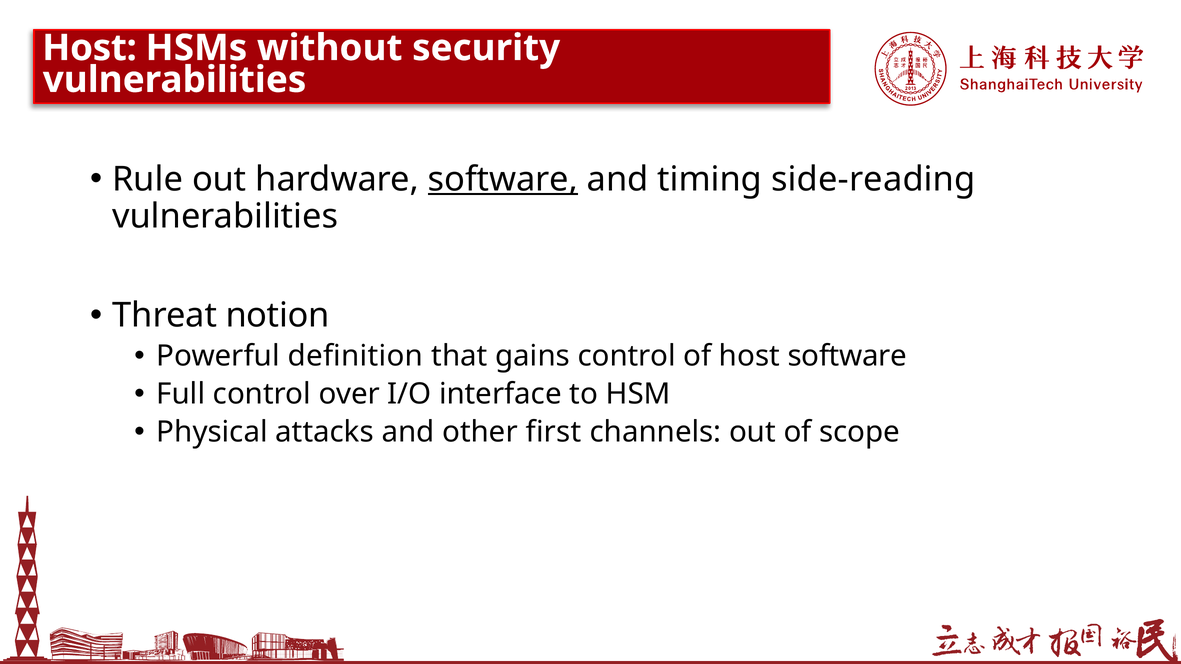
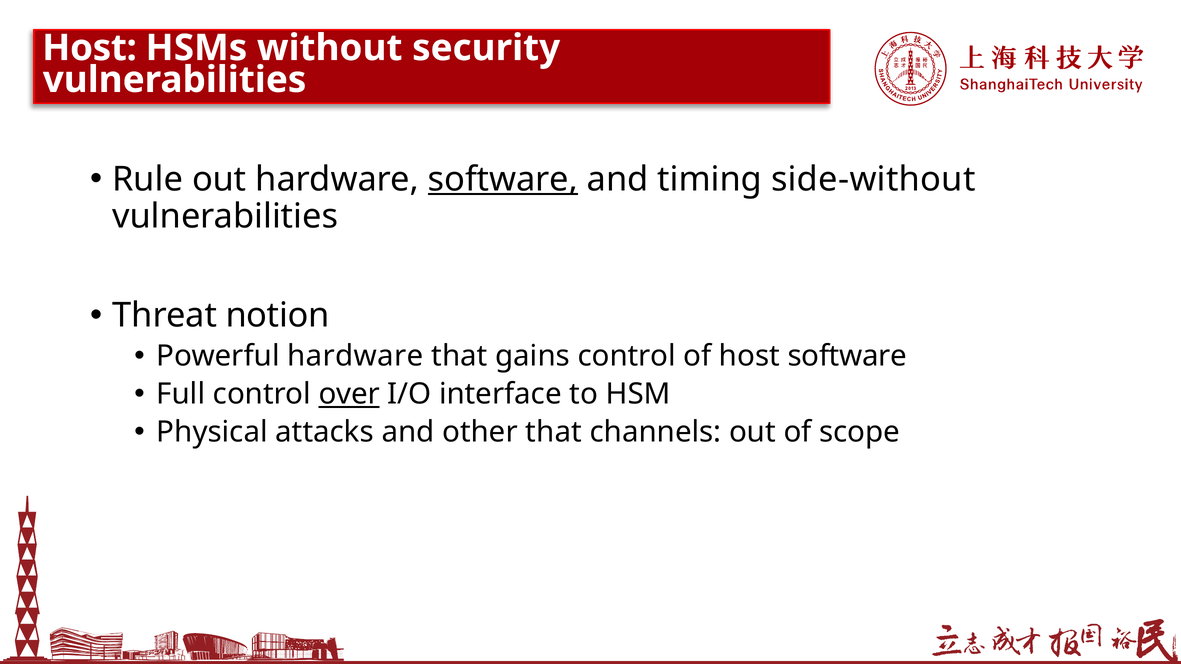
side-reading: side-reading -> side-without
Powerful definition: definition -> hardware
over underline: none -> present
other first: first -> that
